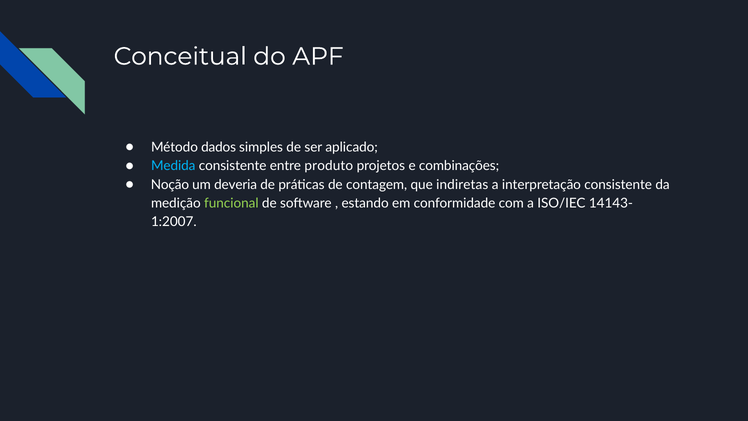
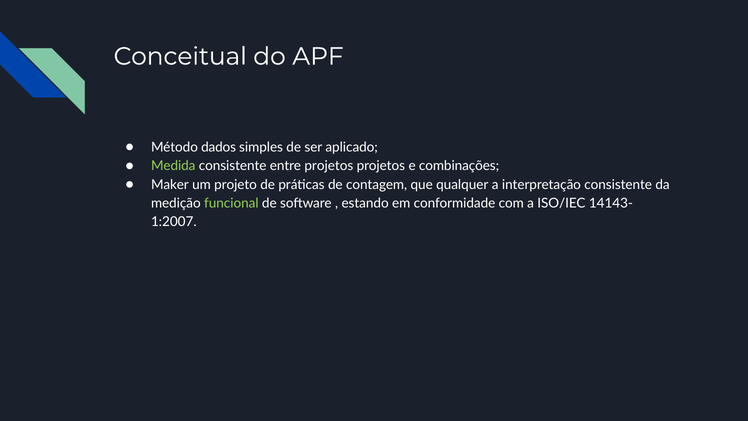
Medida colour: light blue -> light green
entre produto: produto -> projetos
Noção: Noção -> Maker
deveria: deveria -> projeto
indiretas: indiretas -> qualquer
